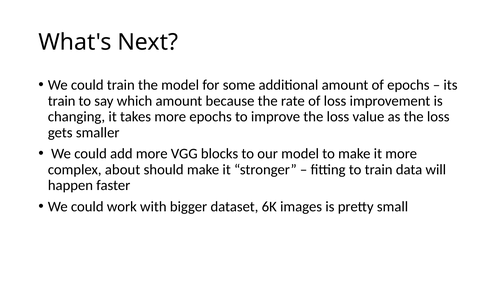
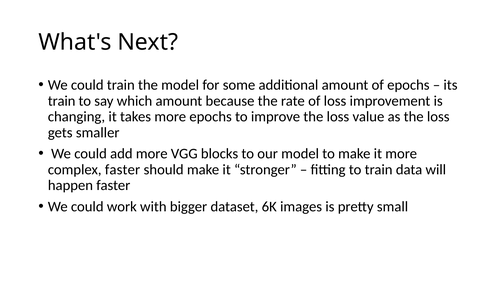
complex about: about -> faster
